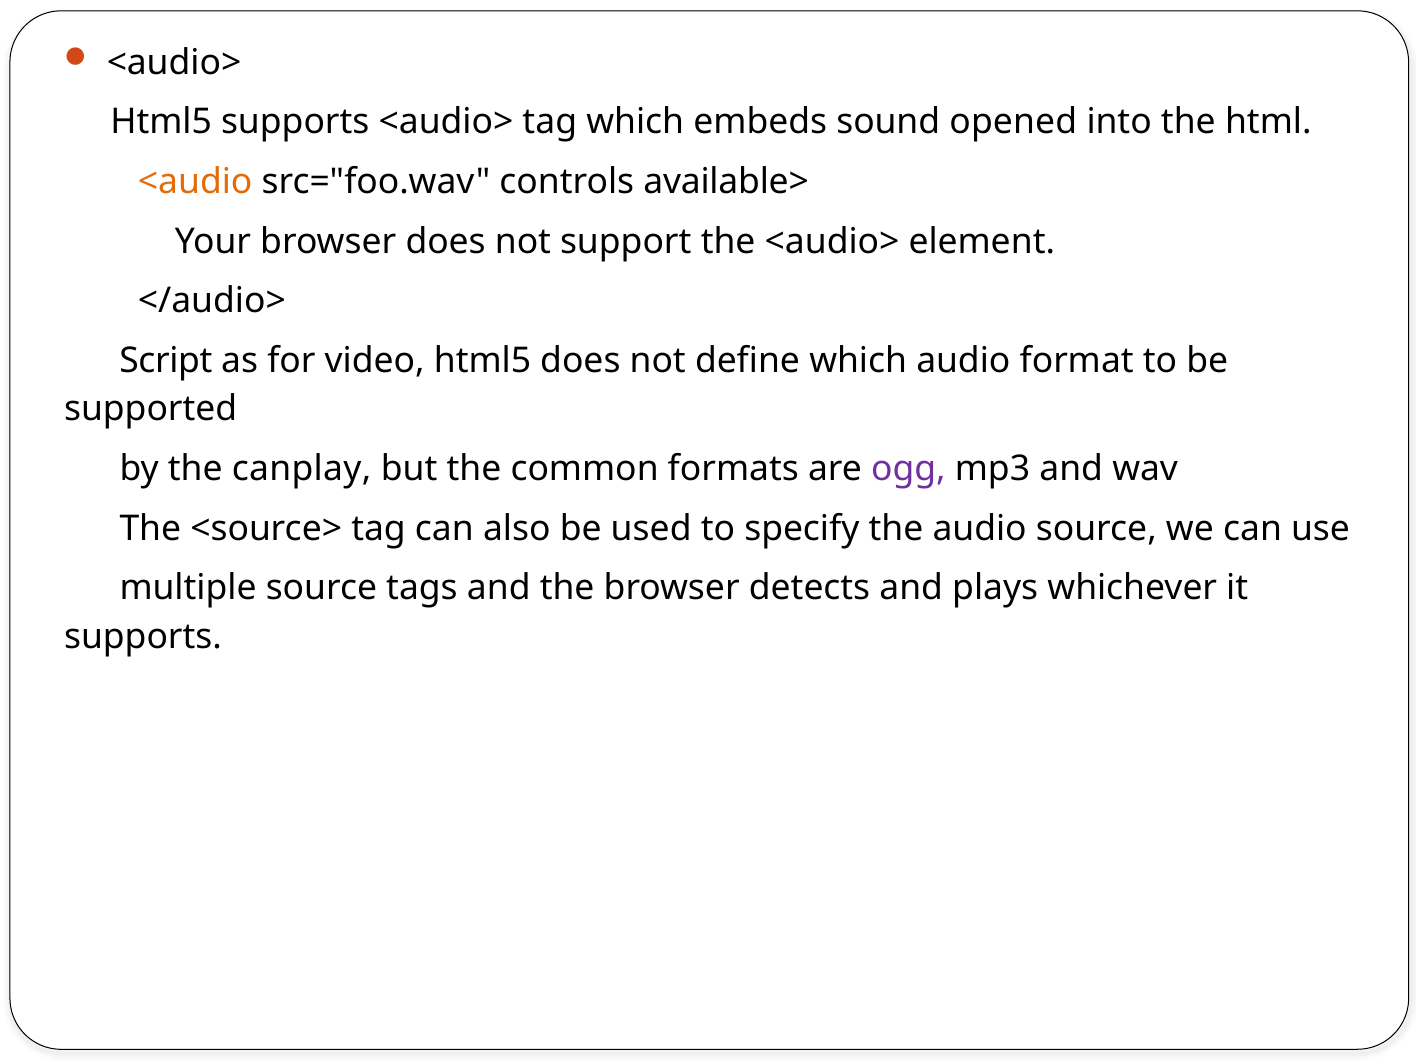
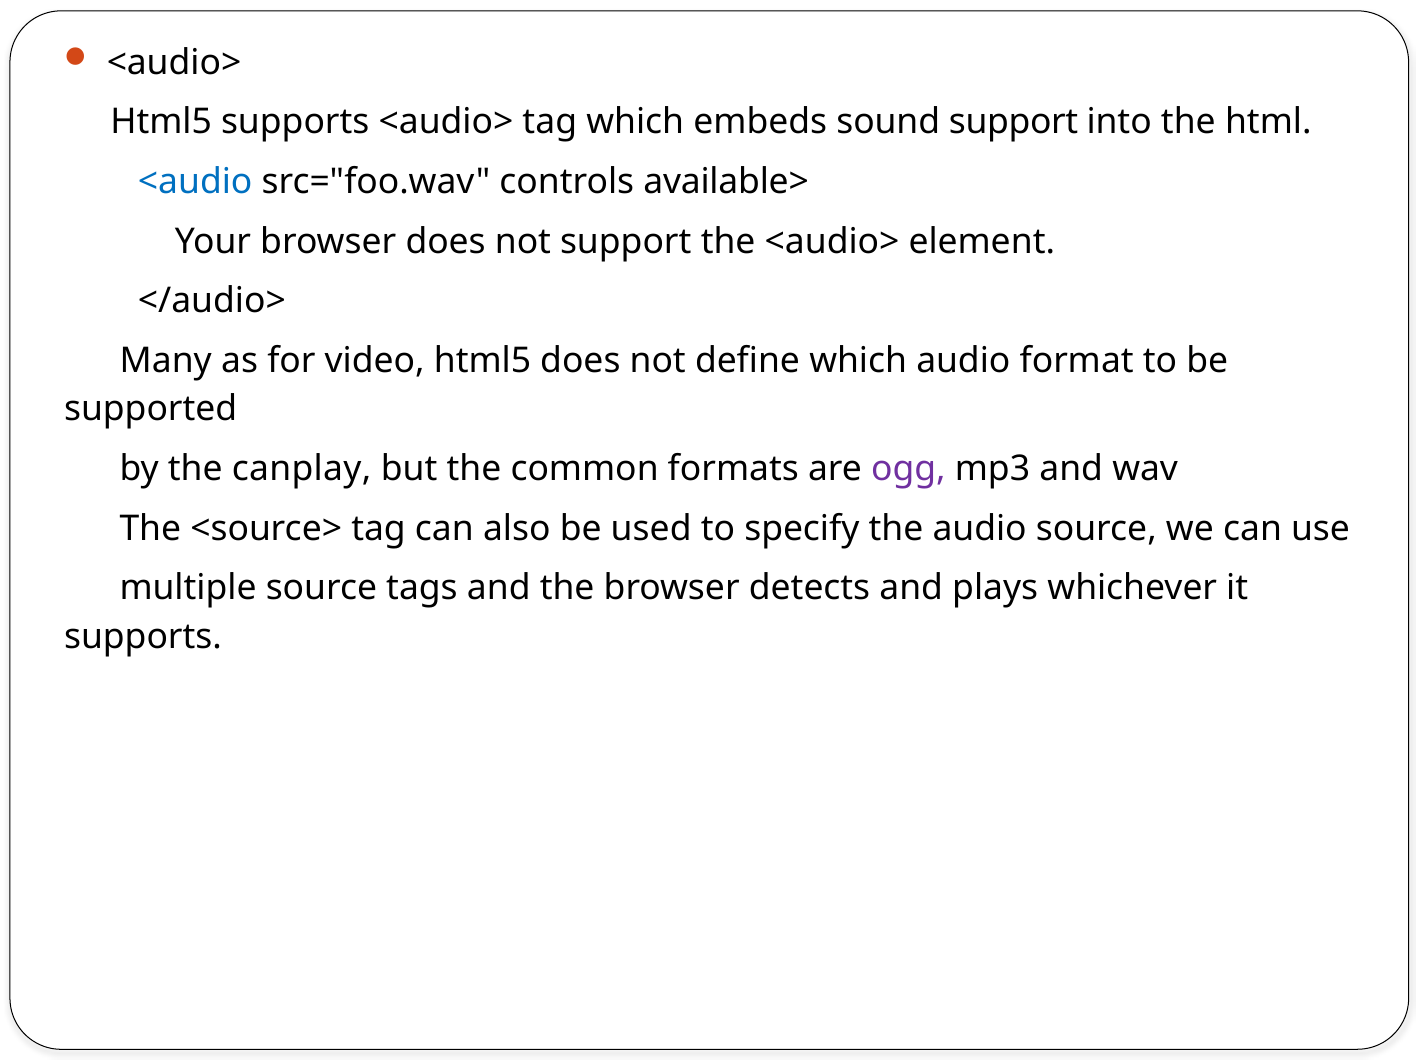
sound opened: opened -> support
<audio colour: orange -> blue
Script: Script -> Many
